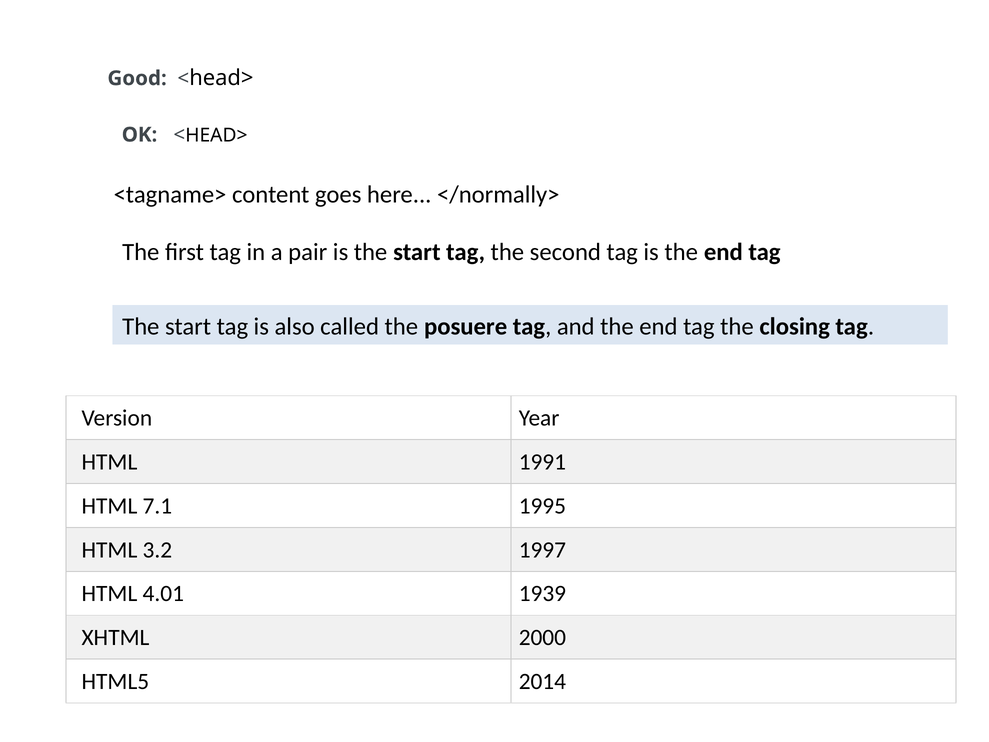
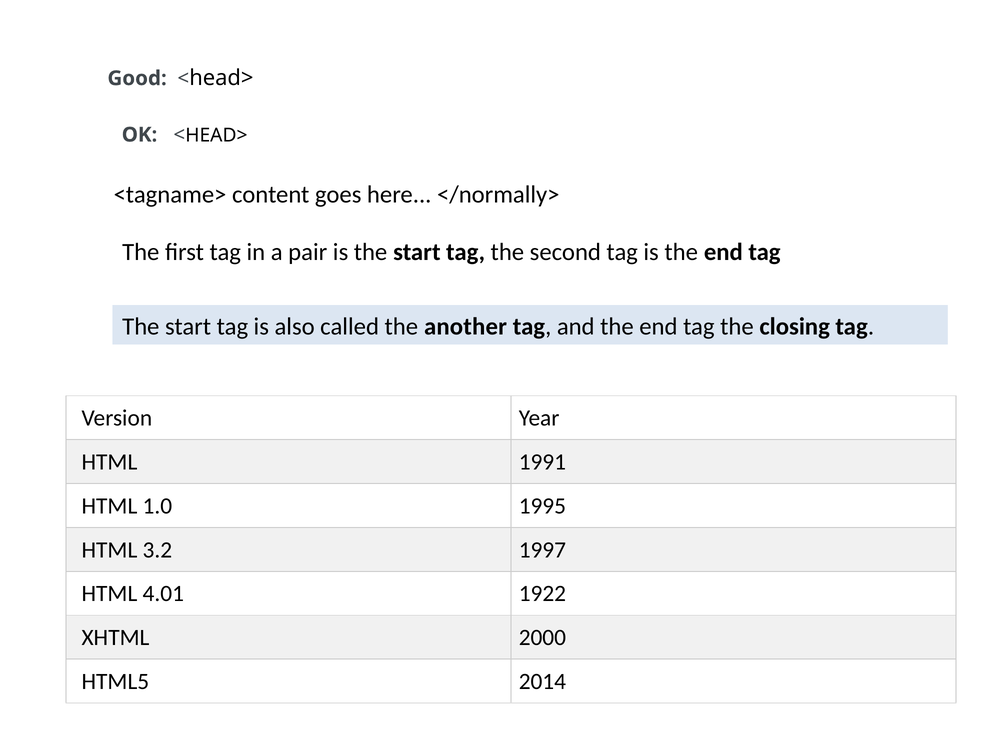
posuere: posuere -> another
7.1: 7.1 -> 1.0
1939: 1939 -> 1922
